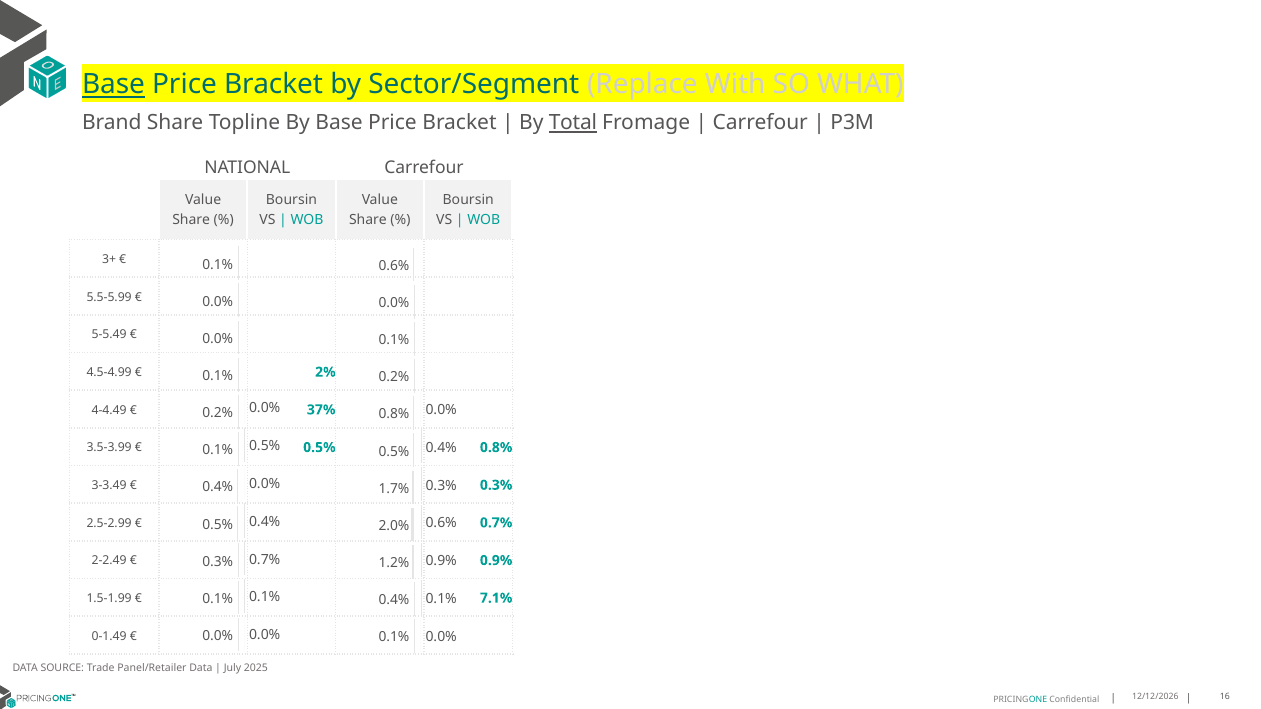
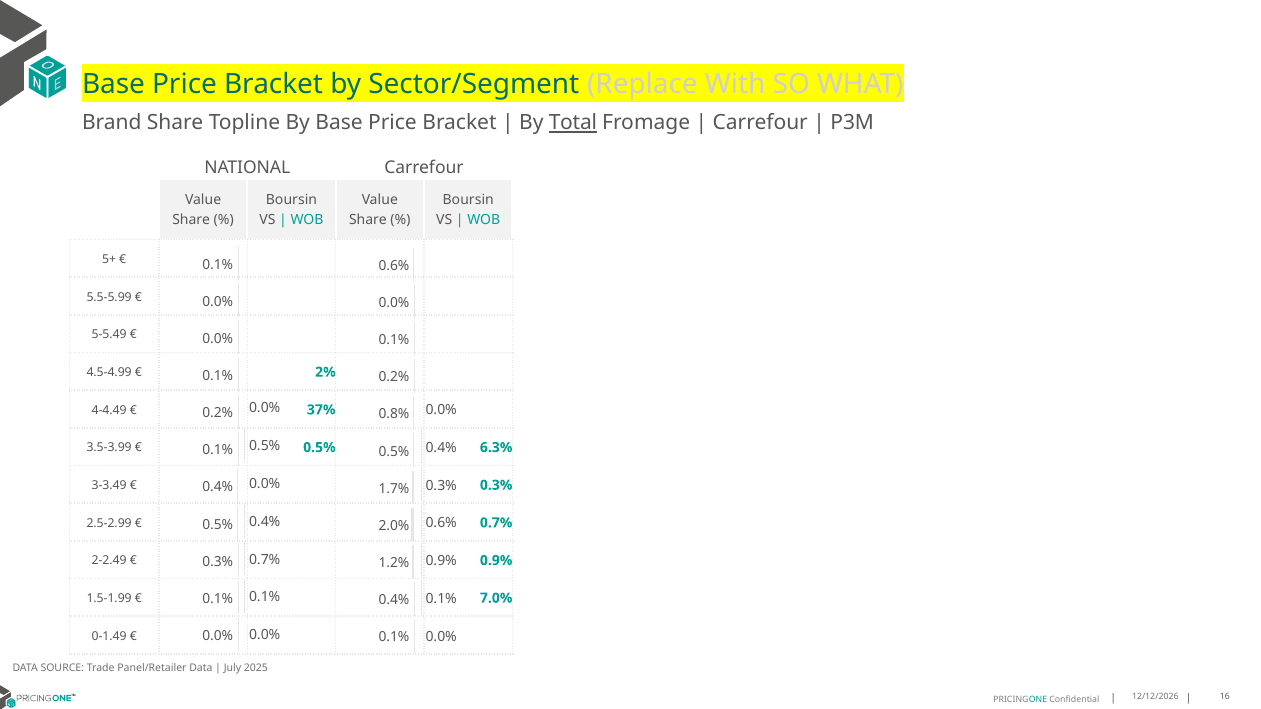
Base at (114, 85) underline: present -> none
3+: 3+ -> 5+
0.5% 0.8%: 0.8% -> 6.3%
7.1%: 7.1% -> 7.0%
